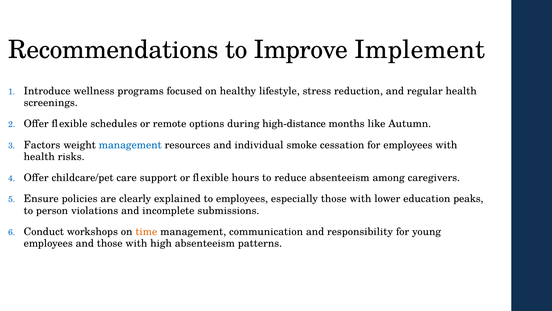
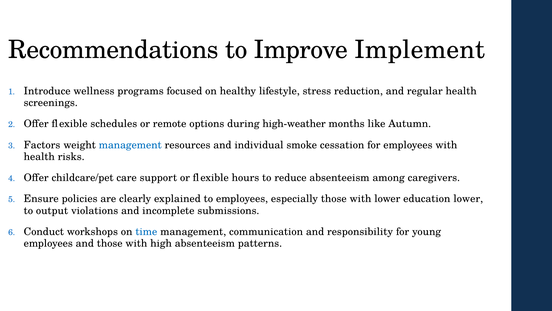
high-distance: high-distance -> high-weather
education peaks: peaks -> lower
person: person -> output
time colour: orange -> blue
